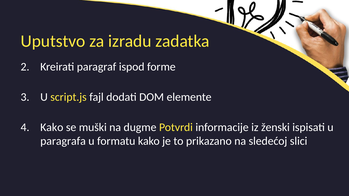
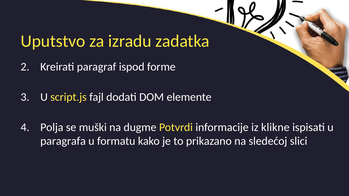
Kako at (52, 127): Kako -> Polja
ženski: ženski -> klikne
